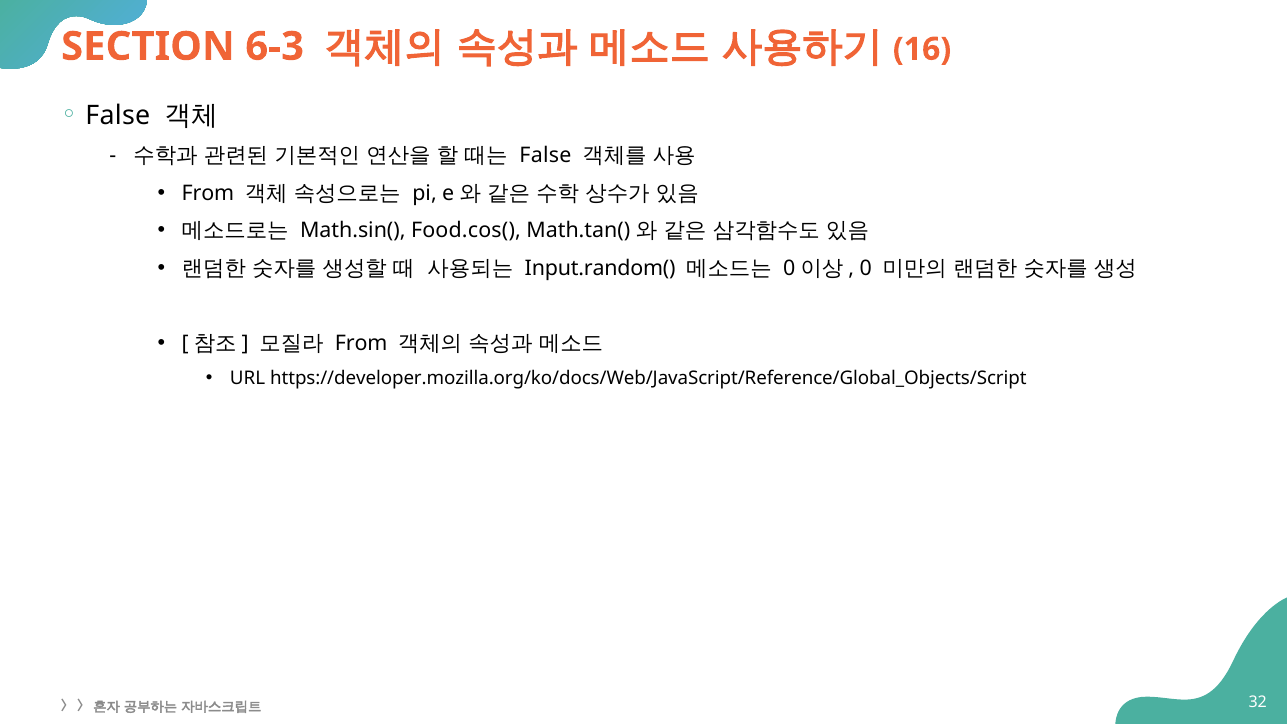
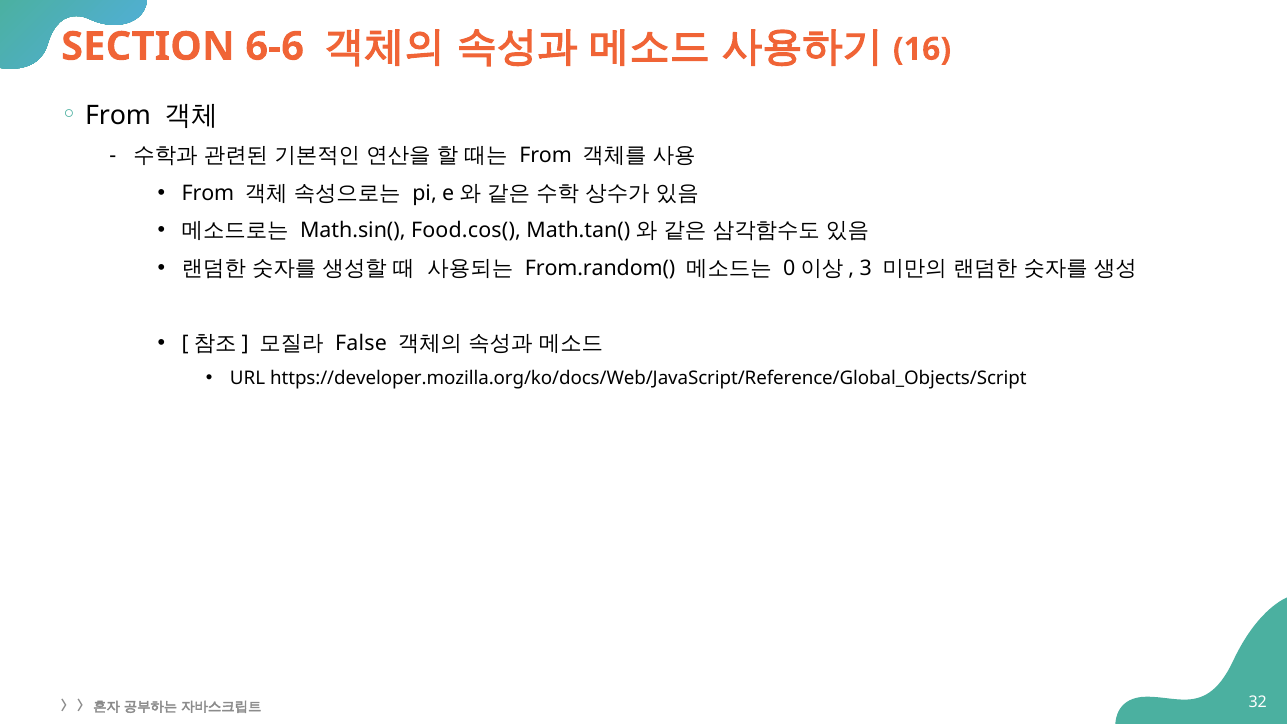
6-3: 6-3 -> 6-6
False at (118, 115): False -> From
False at (545, 156): False -> From
Input.random(: Input.random( -> From.random(
0: 0 -> 3
From at (361, 343): From -> False
